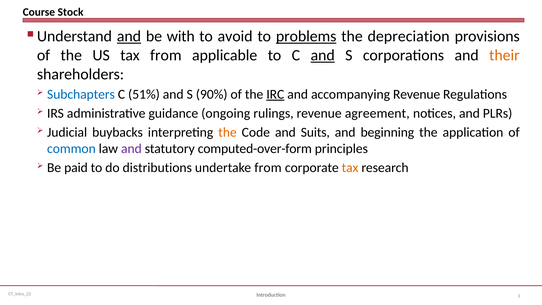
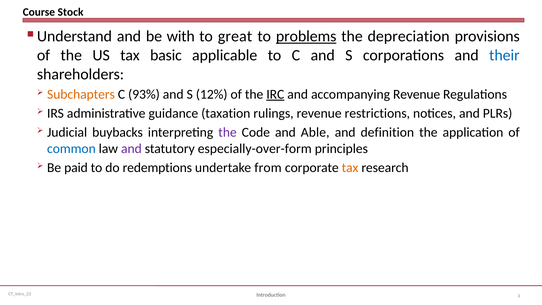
and at (129, 36) underline: present -> none
avoid: avoid -> great
tax from: from -> basic
and at (323, 55) underline: present -> none
their colour: orange -> blue
Subchapters colour: blue -> orange
51%: 51% -> 93%
90%: 90% -> 12%
ongoing: ongoing -> taxation
agreement: agreement -> restrictions
the at (228, 132) colour: orange -> purple
Suits: Suits -> Able
beginning: beginning -> definition
computed-over-form: computed-over-form -> especially-over-form
distributions: distributions -> redemptions
